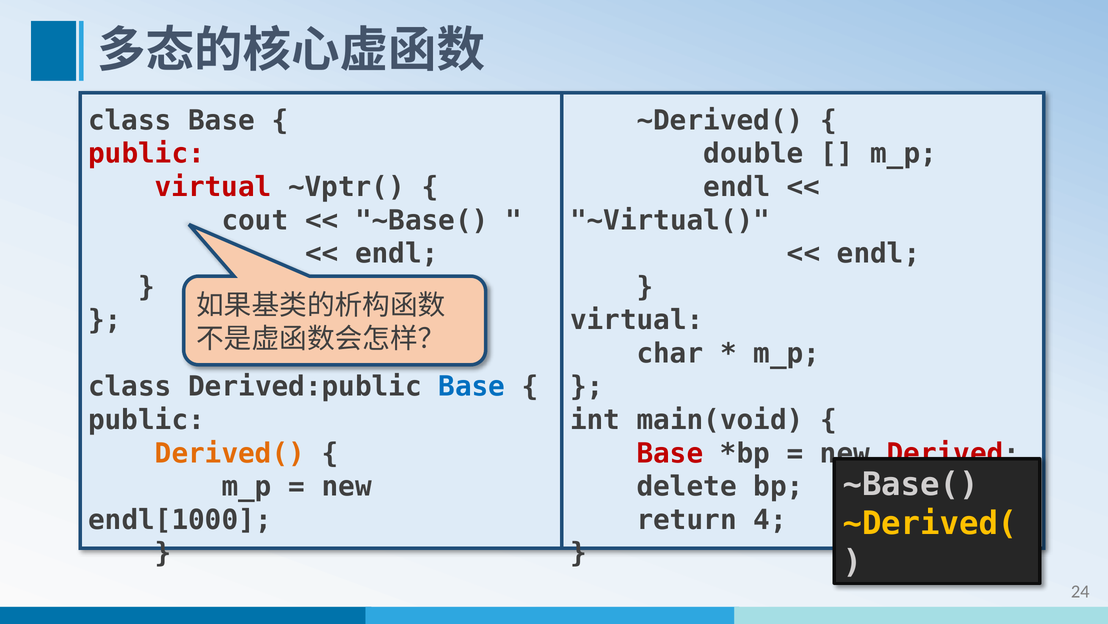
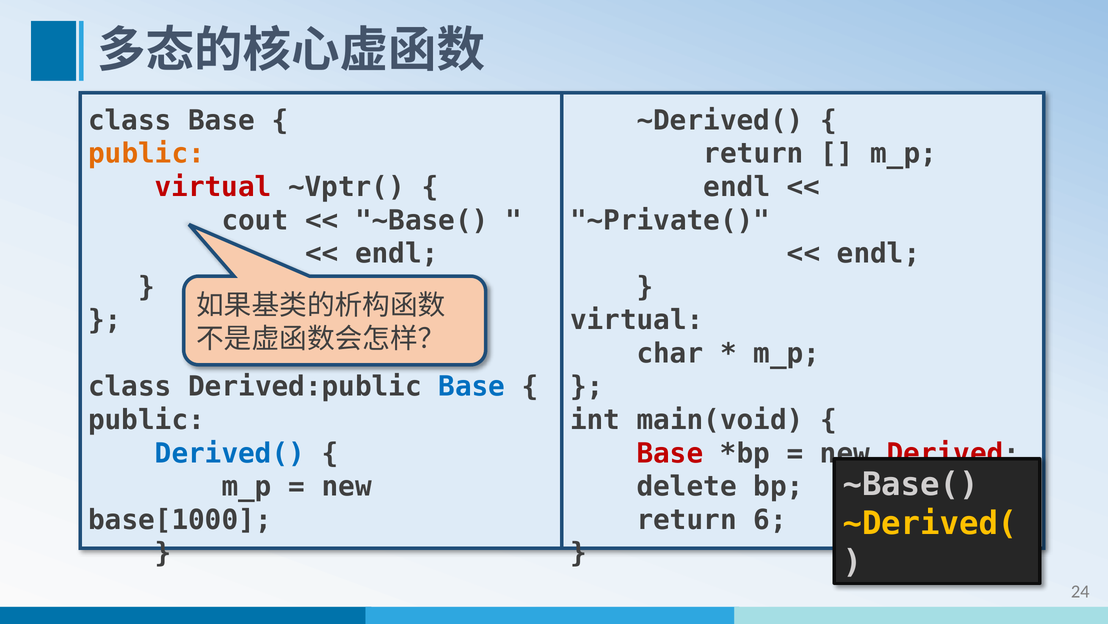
public at (147, 154) colour: red -> orange
double at (754, 154): double -> return
~Virtual(: ~Virtual( -> ~Private(
Derived( colour: orange -> blue
endl[1000: endl[1000 -> base[1000
4: 4 -> 6
